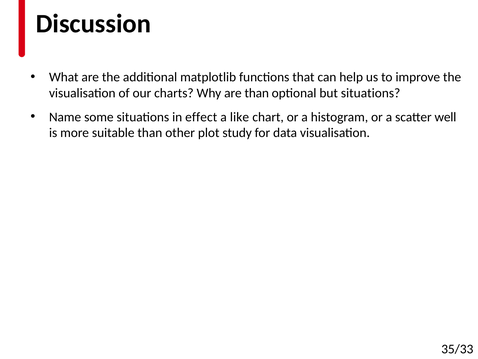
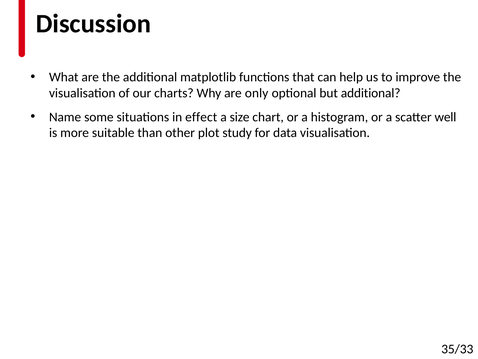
are than: than -> only
but situations: situations -> additional
like: like -> size
